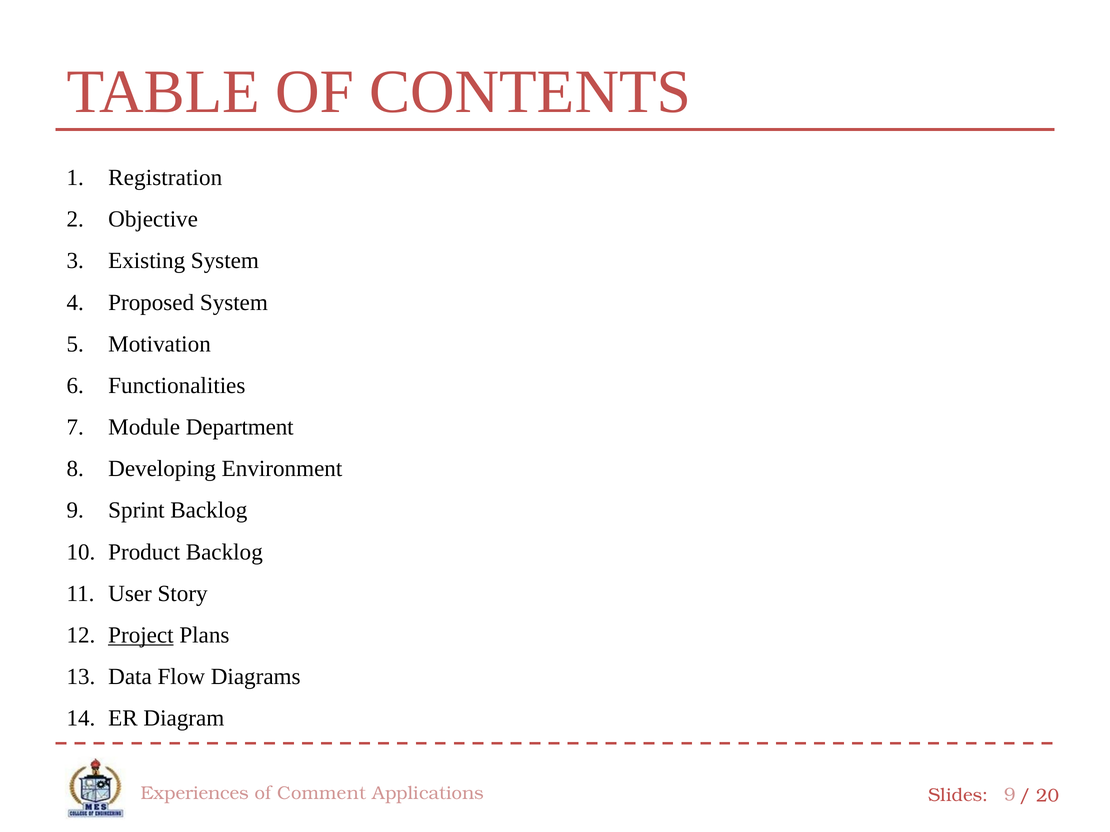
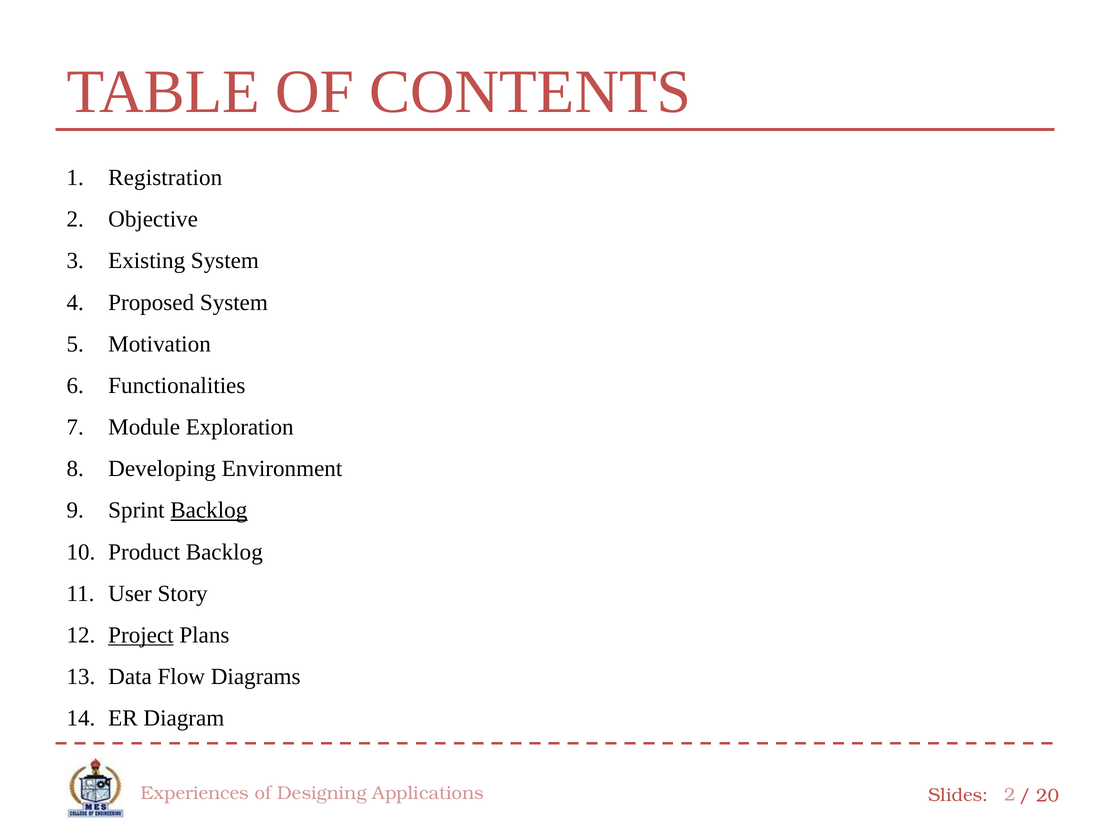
Department: Department -> Exploration
Backlog at (209, 511) underline: none -> present
Comment: Comment -> Designing
Applications 9: 9 -> 2
